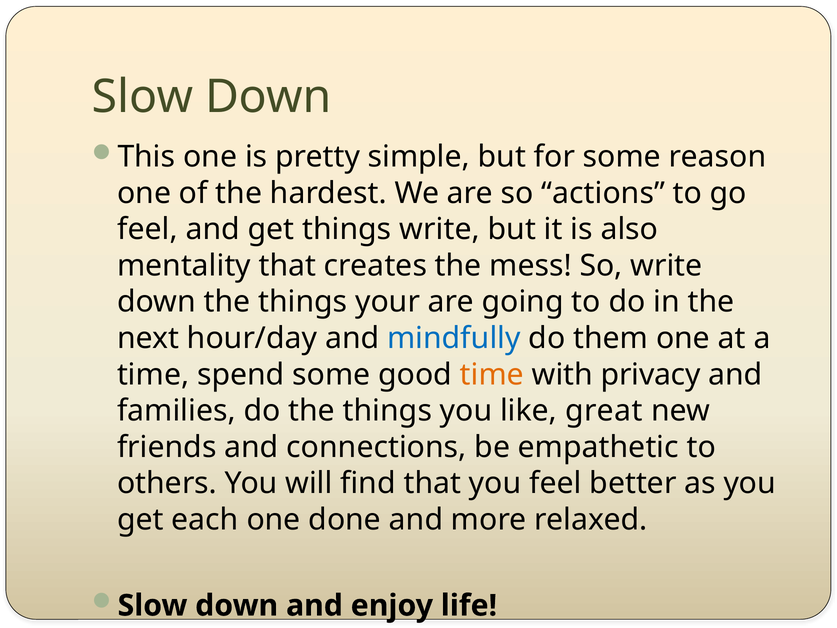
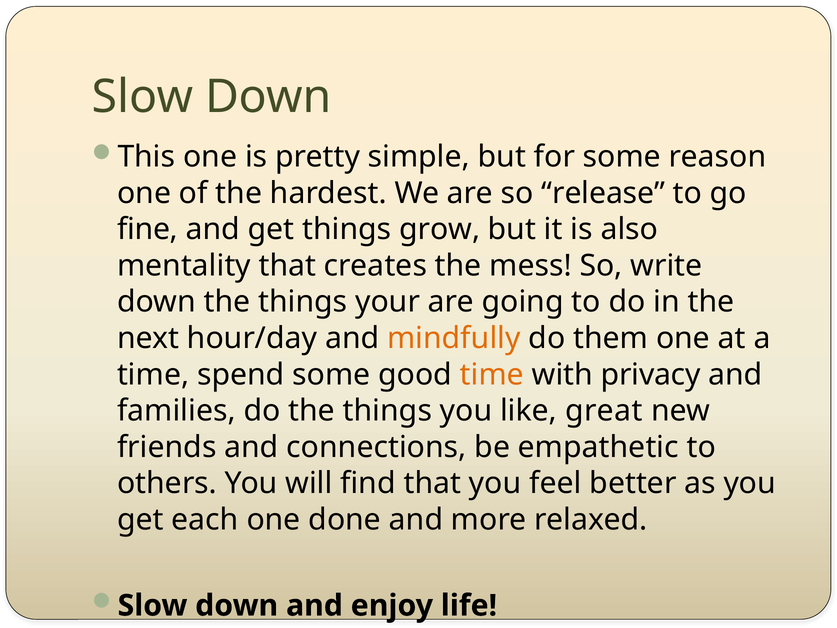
actions: actions -> release
feel at (147, 229): feel -> fine
things write: write -> grow
mindfully colour: blue -> orange
